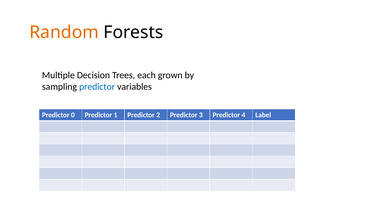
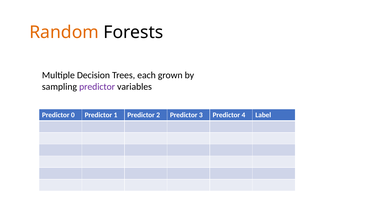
predictor at (97, 87) colour: blue -> purple
